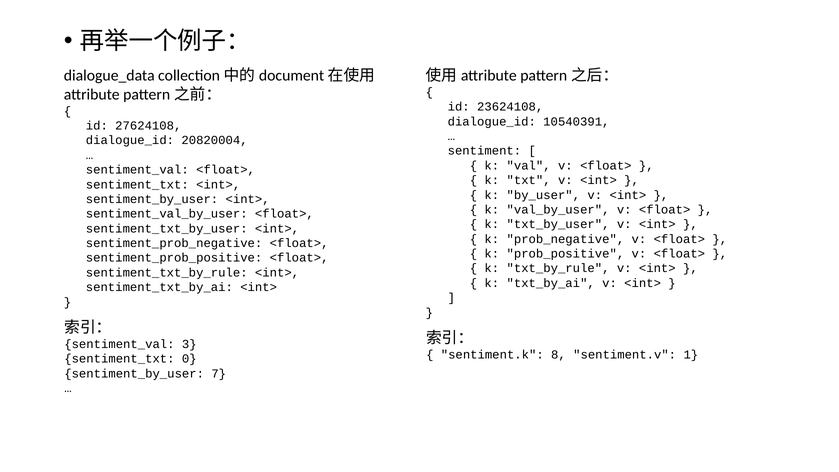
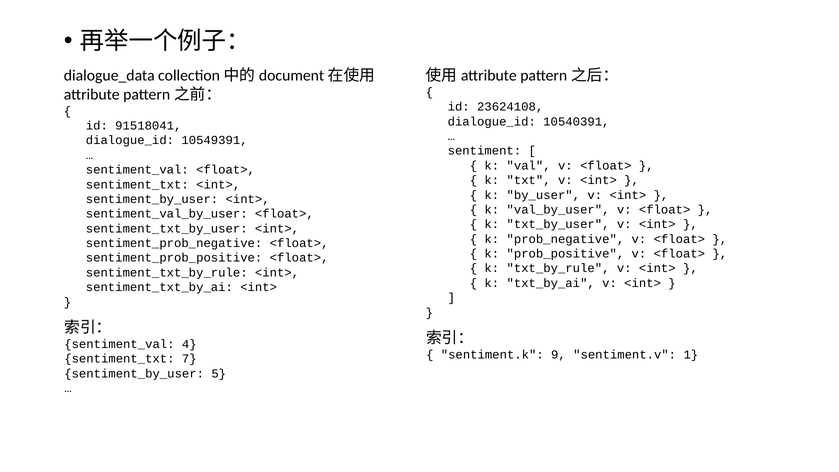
27624108: 27624108 -> 91518041
20820004: 20820004 -> 10549391
3: 3 -> 4
8: 8 -> 9
0: 0 -> 7
7: 7 -> 5
